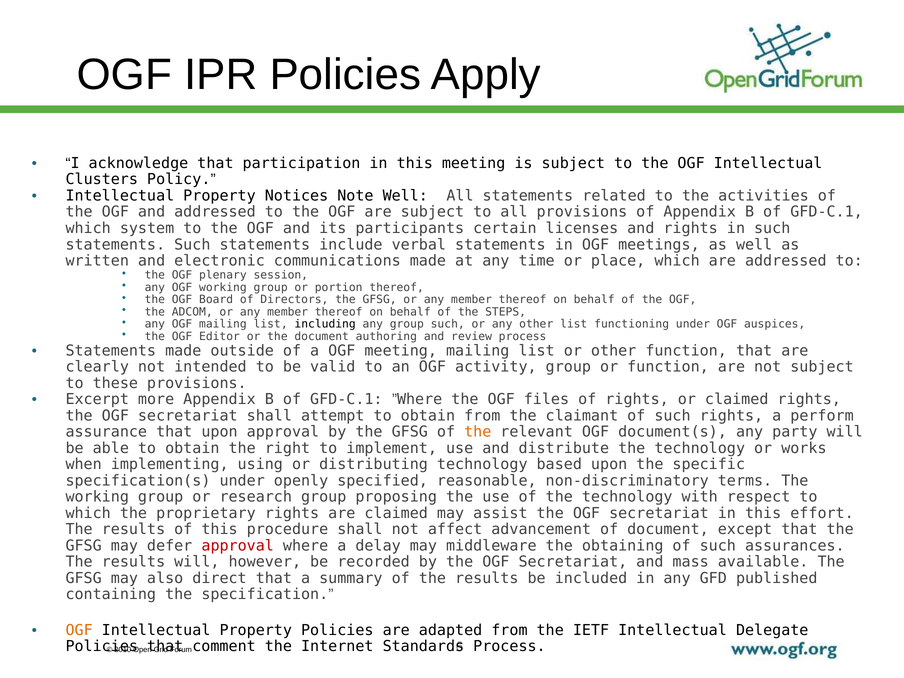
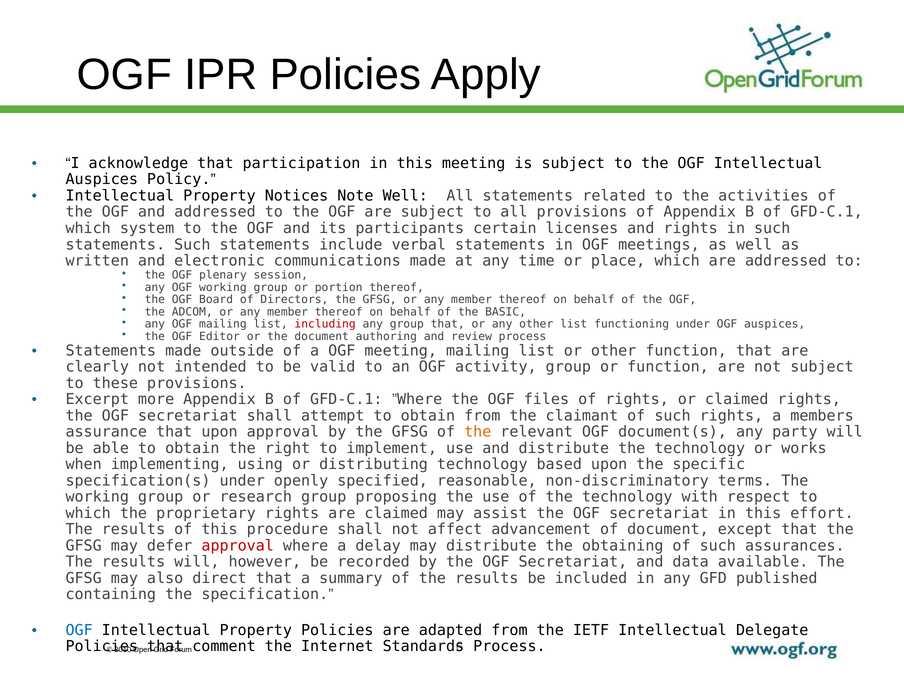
Clusters at (102, 179): Clusters -> Auspices
STEPS: STEPS -> BASIC
including colour: black -> red
group such: such -> that
perform: perform -> members
may middleware: middleware -> distribute
mass: mass -> data
OGF at (79, 630) colour: orange -> blue
